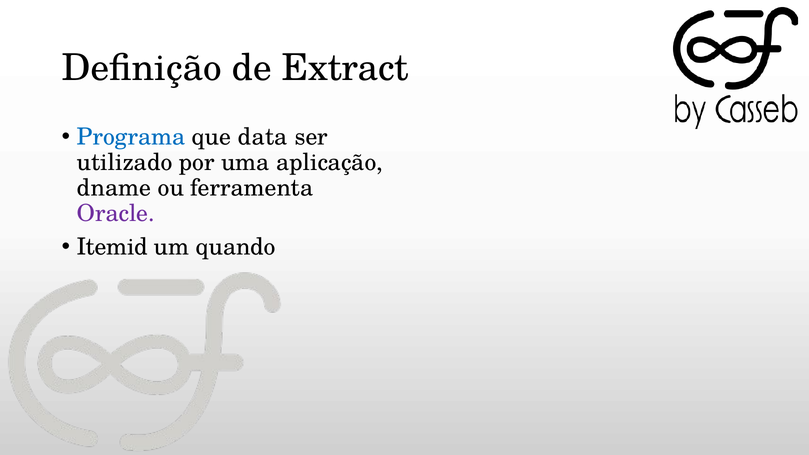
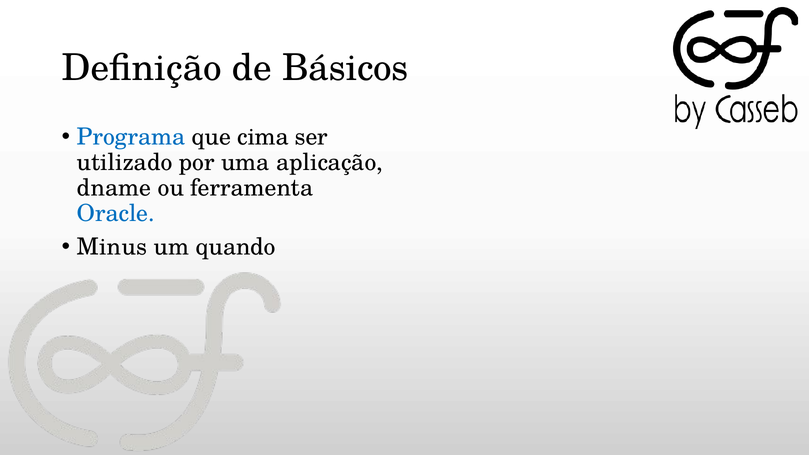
Extract: Extract -> Básicos
data: data -> cima
Oracle colour: purple -> blue
Itemid: Itemid -> Minus
